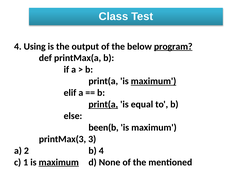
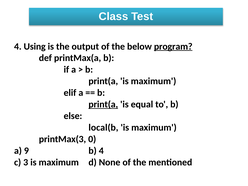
maximum at (154, 81) underline: present -> none
been(b: been(b -> local(b
3: 3 -> 0
2: 2 -> 9
1: 1 -> 3
maximum at (59, 162) underline: present -> none
